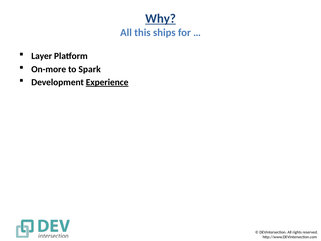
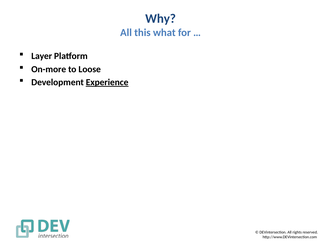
Why underline: present -> none
ships: ships -> what
Spark: Spark -> Loose
